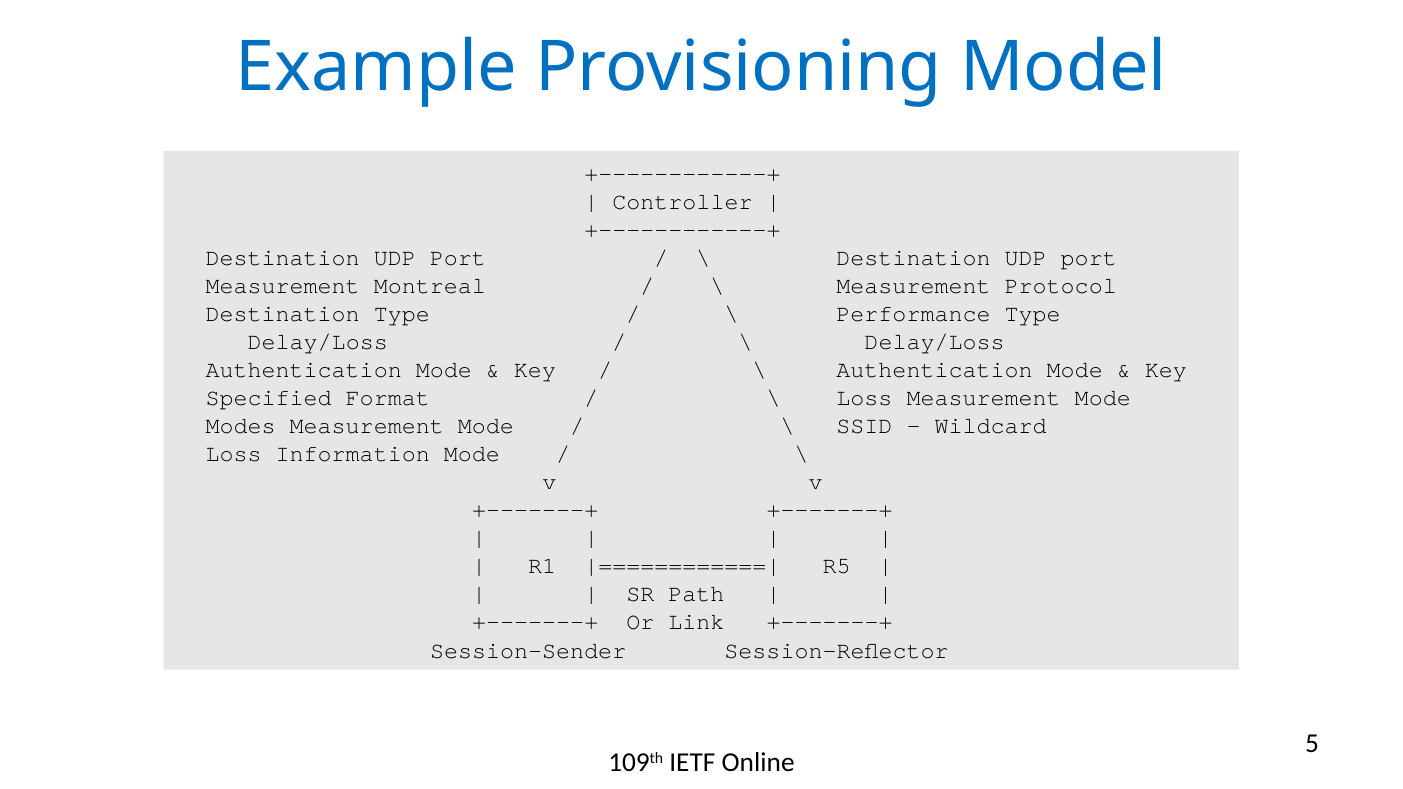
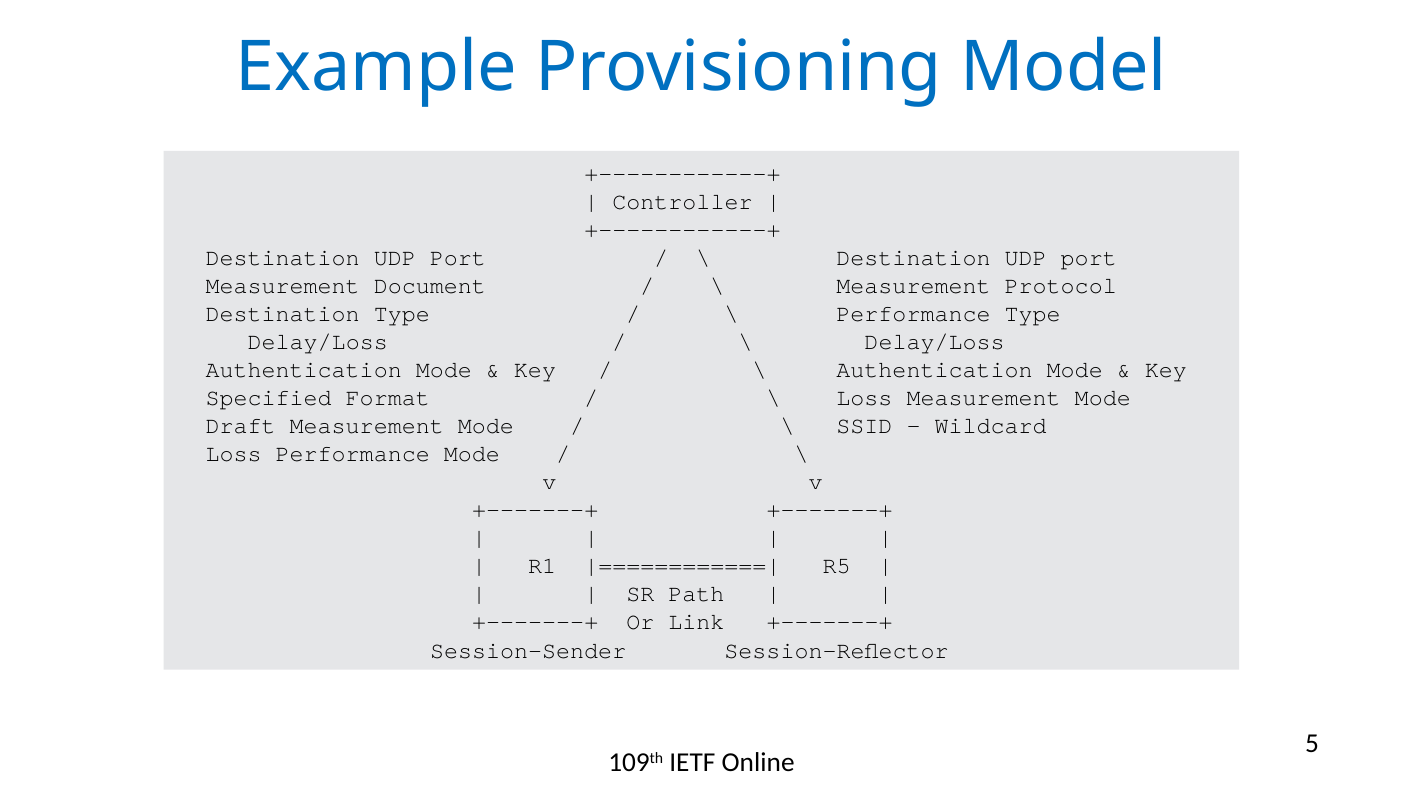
Montreal: Montreal -> Document
Modes: Modes -> Draft
Loss Information: Information -> Performance
